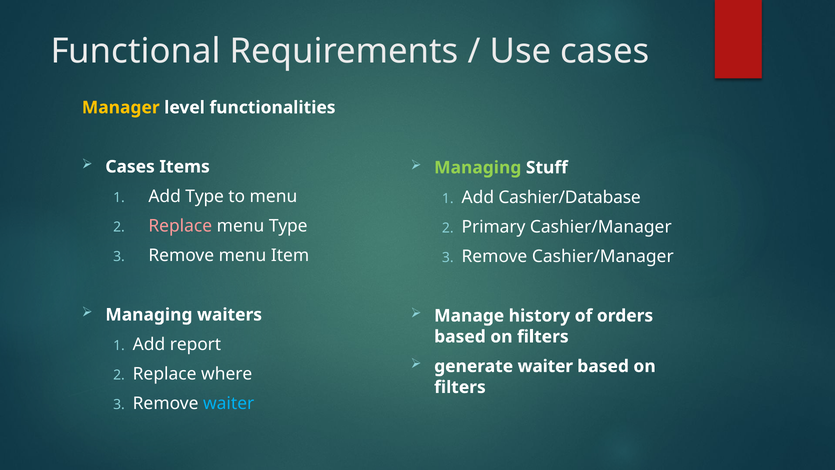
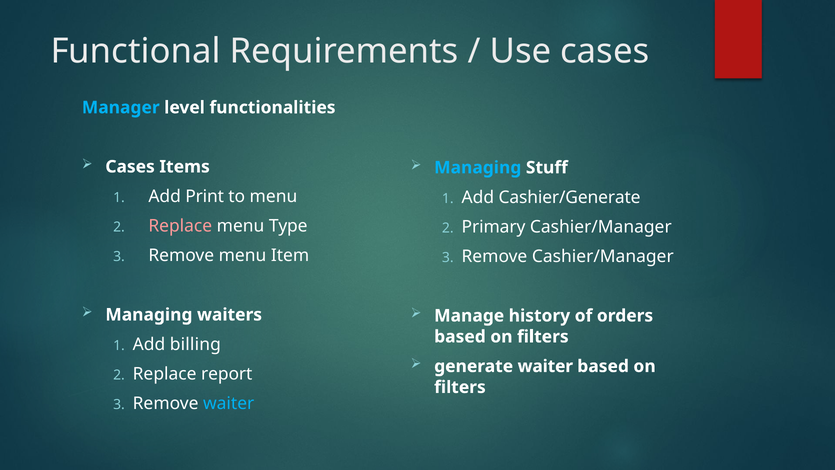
Manager colour: yellow -> light blue
Managing at (478, 168) colour: light green -> light blue
Add Type: Type -> Print
Cashier/Database: Cashier/Database -> Cashier/Generate
report: report -> billing
where: where -> report
